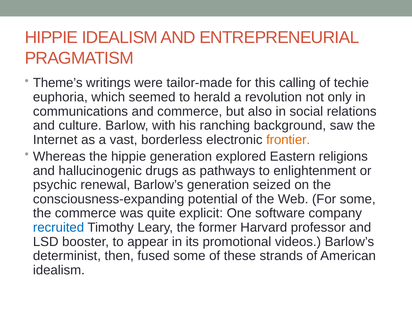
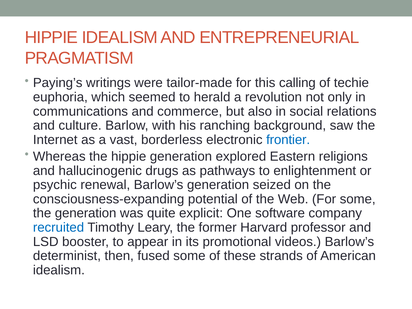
Theme’s: Theme’s -> Paying’s
frontier colour: orange -> blue
the commerce: commerce -> generation
